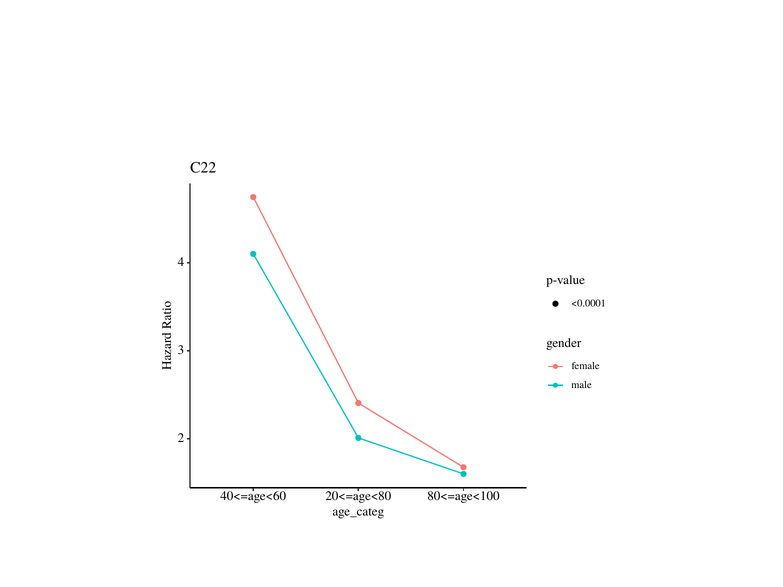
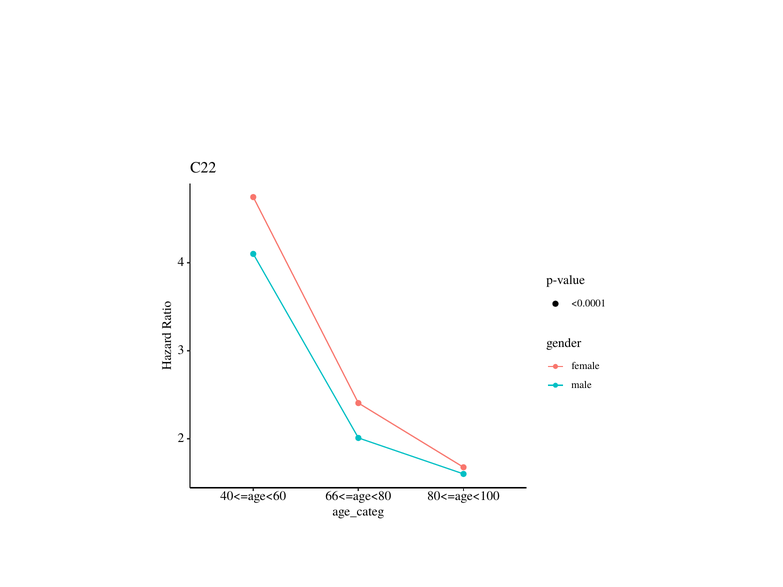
20<=age<80: 20<=age<80 -> 66<=age<80
